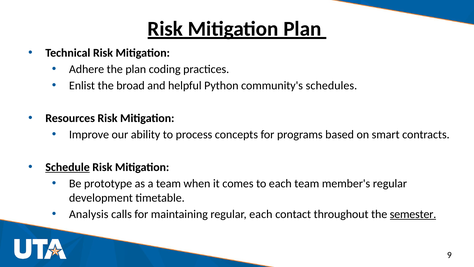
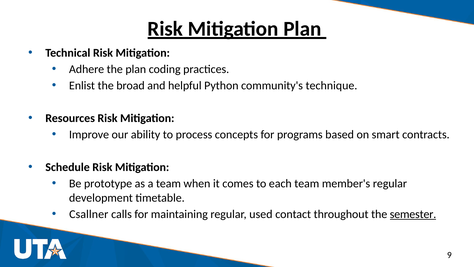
schedules: schedules -> technique
Schedule underline: present -> none
Analysis: Analysis -> Csallner
regular each: each -> used
